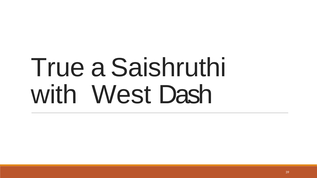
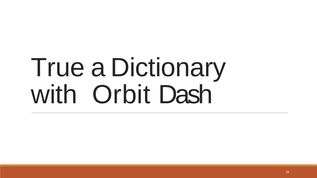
Saishruthi: Saishruthi -> Dictionary
West: West -> Orbit
